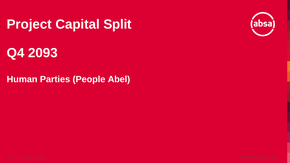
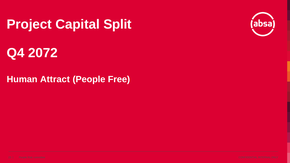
2093: 2093 -> 2072
Parties: Parties -> Attract
Abel: Abel -> Free
